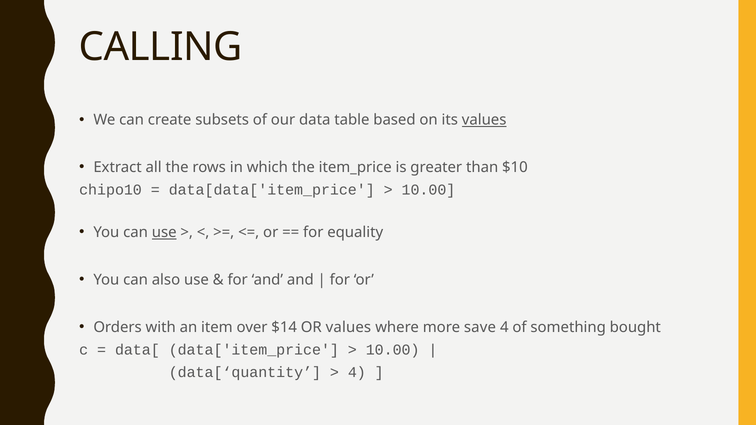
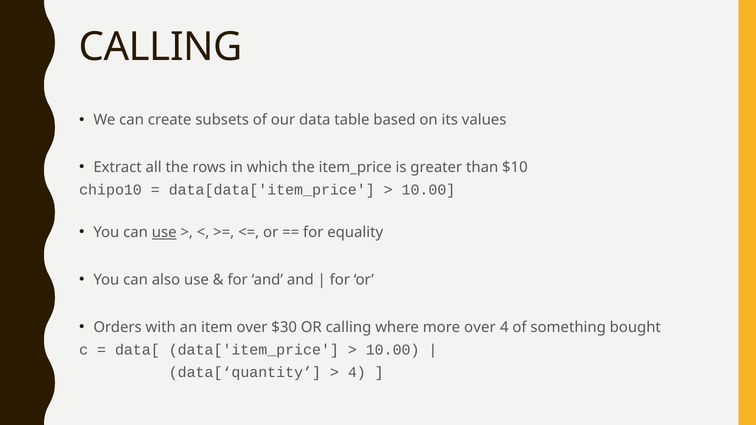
values at (484, 120) underline: present -> none
$14: $14 -> $30
OR values: values -> calling
more save: save -> over
